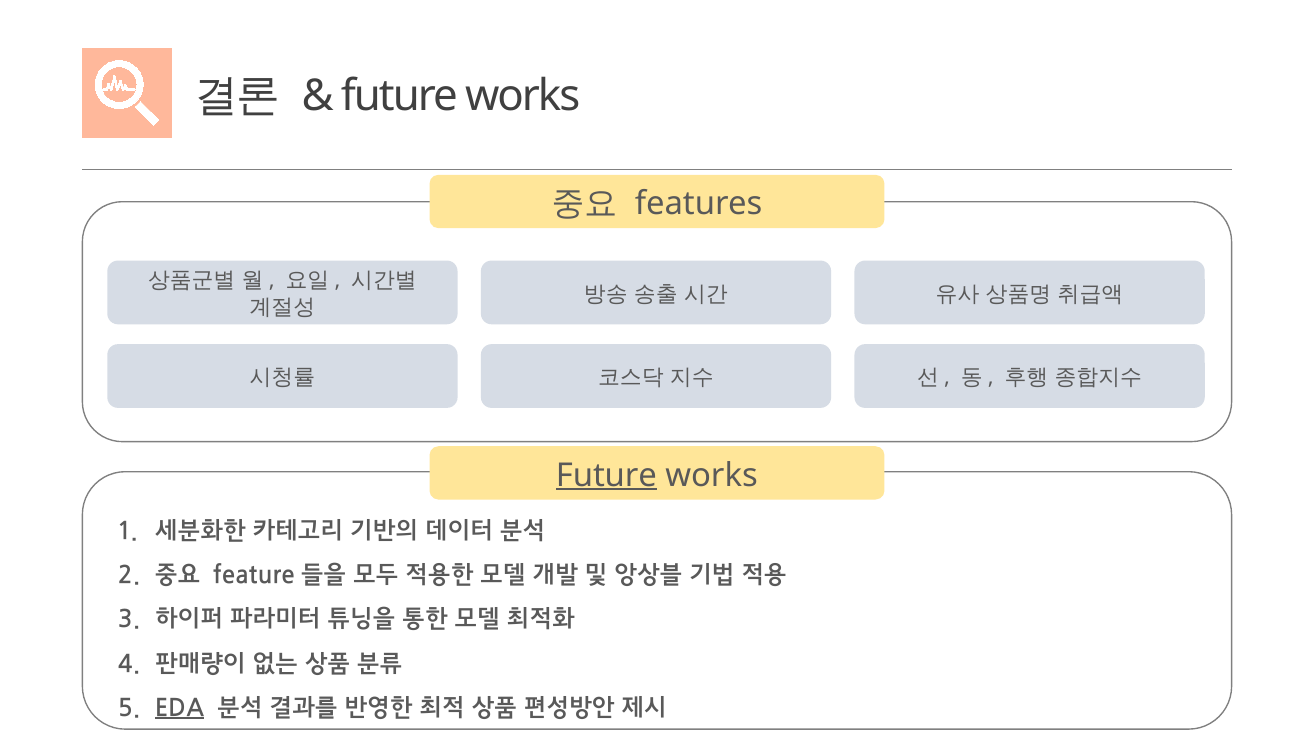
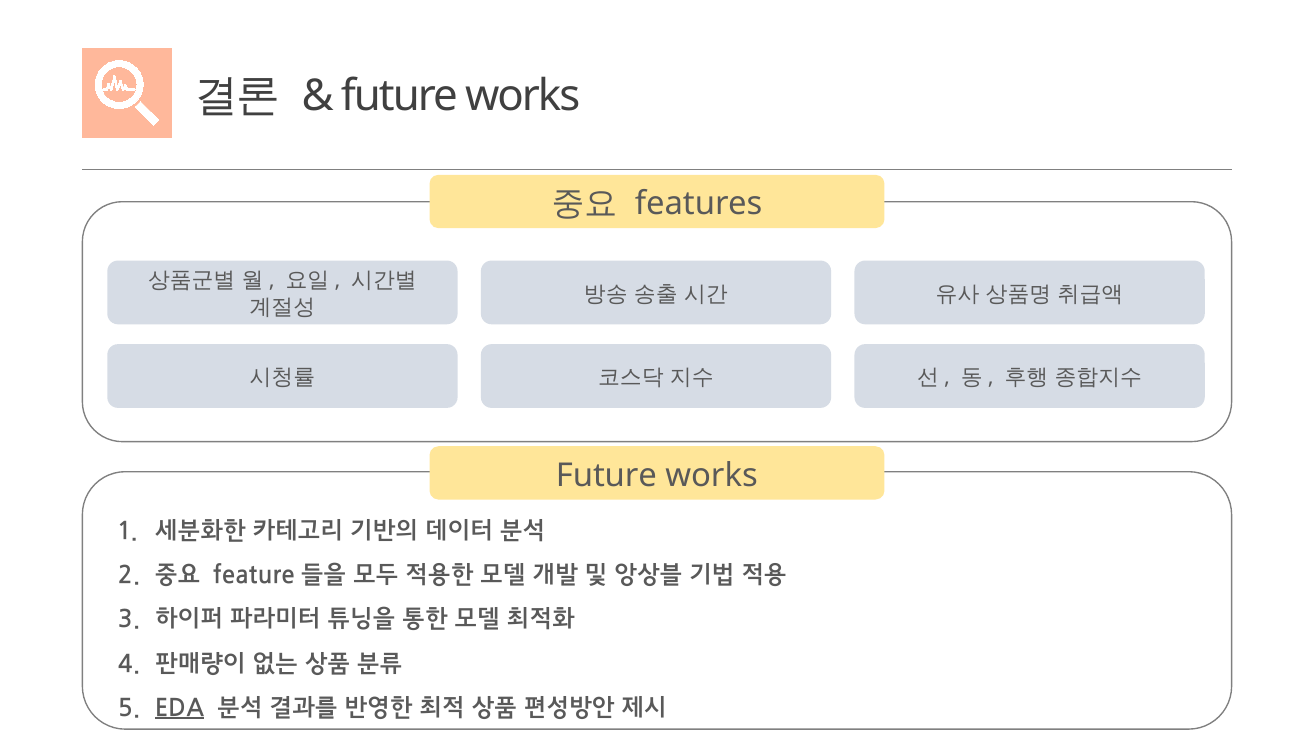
Future at (606, 475) underline: present -> none
